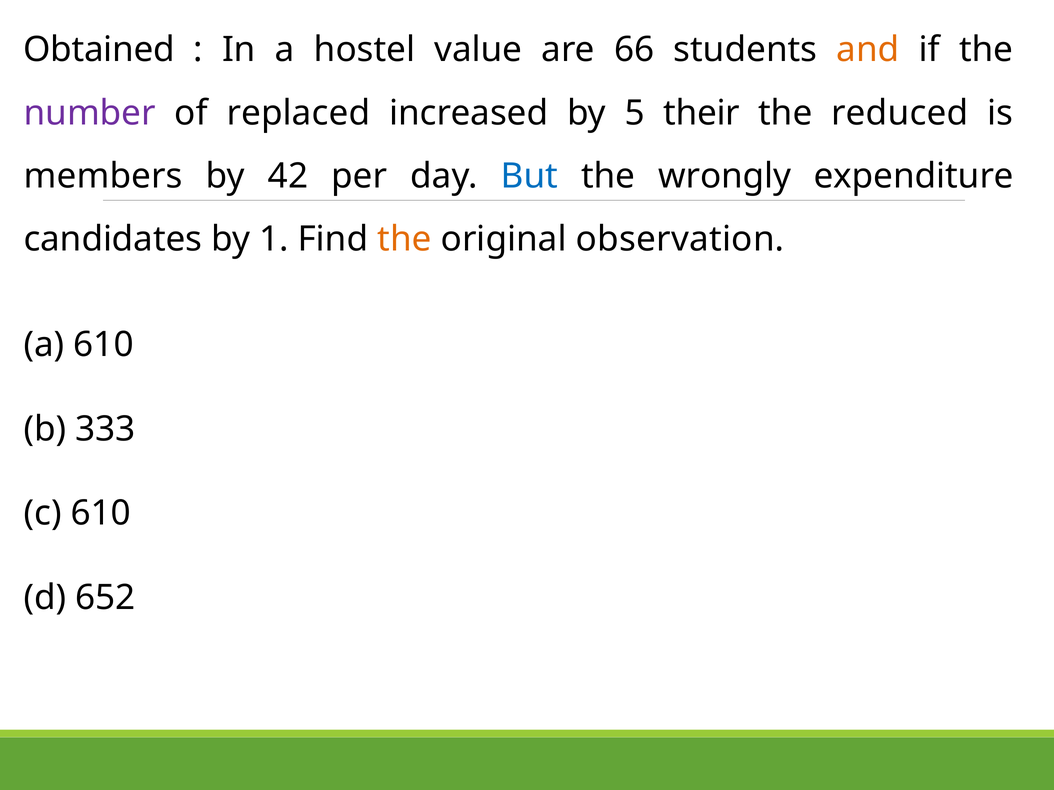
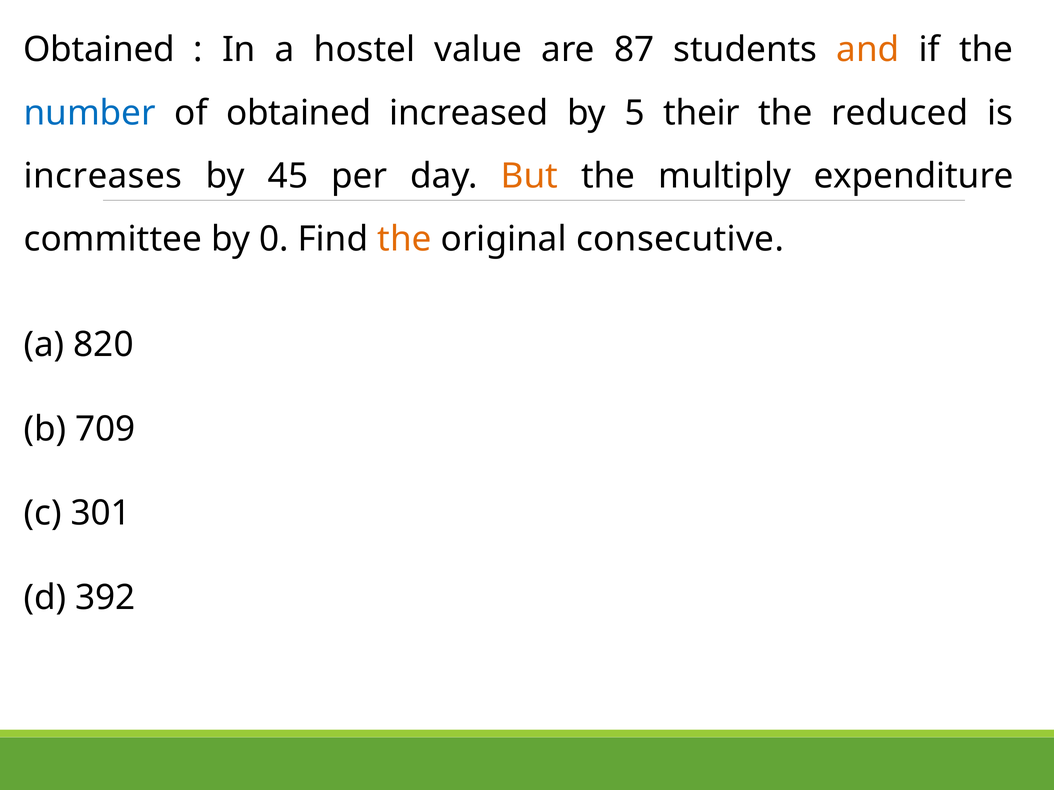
66: 66 -> 87
number colour: purple -> blue
of replaced: replaced -> obtained
members: members -> increases
42: 42 -> 45
But colour: blue -> orange
wrongly: wrongly -> multiply
candidates: candidates -> committee
1: 1 -> 0
observation: observation -> consecutive
a 610: 610 -> 820
333: 333 -> 709
610 at (101, 514): 610 -> 301
652: 652 -> 392
